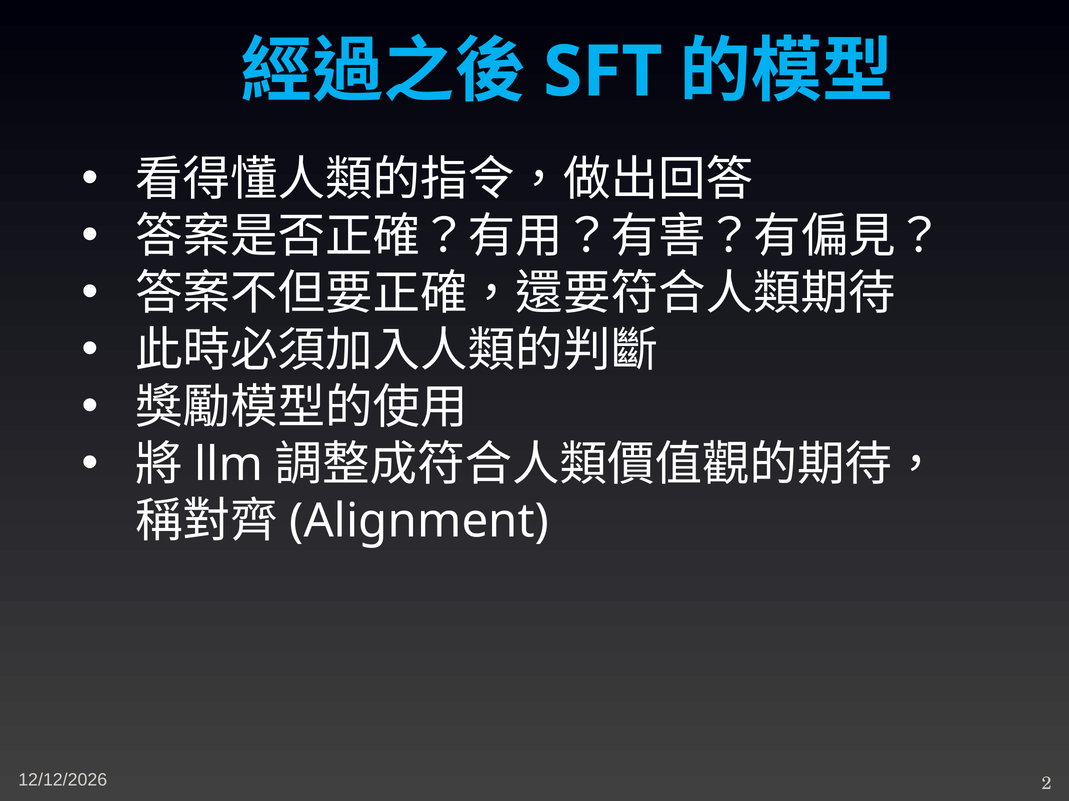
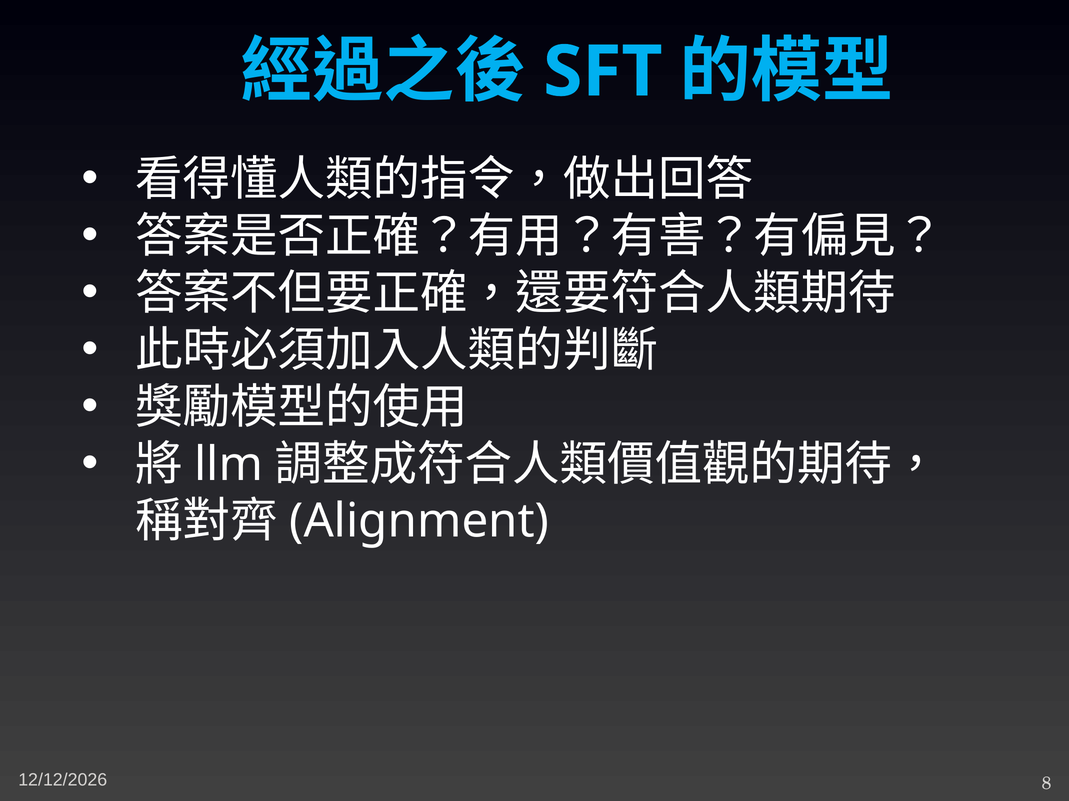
2: 2 -> 8
